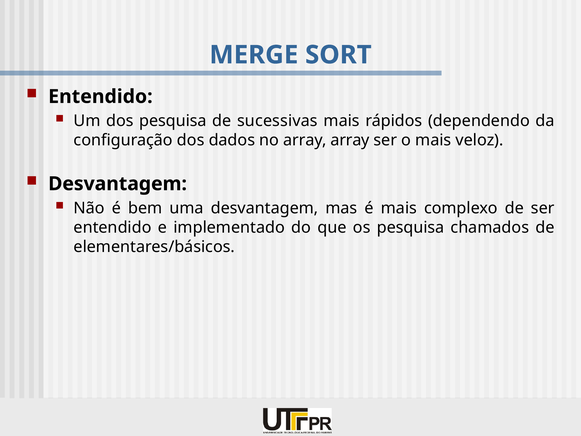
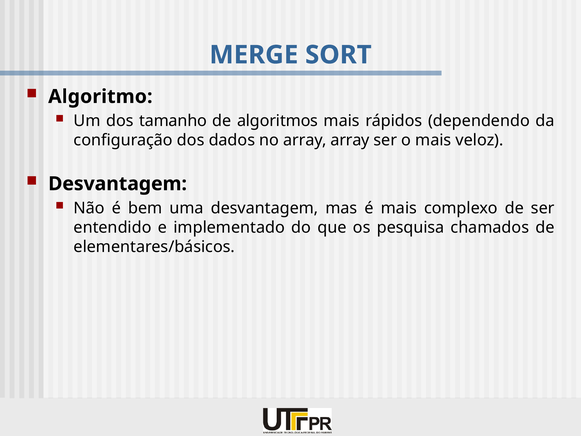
Entendido at (100, 97): Entendido -> Algoritmo
dos pesquisa: pesquisa -> tamanho
sucessivas: sucessivas -> algoritmos
